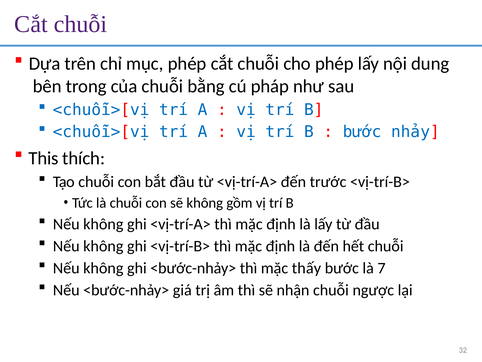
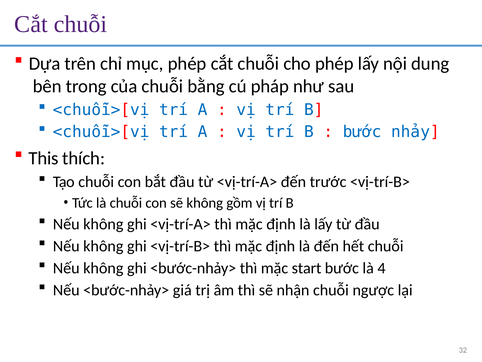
thấy: thấy -> start
7: 7 -> 4
